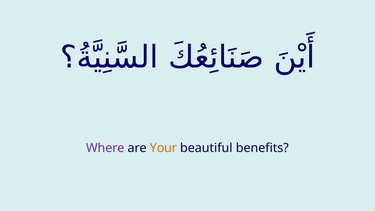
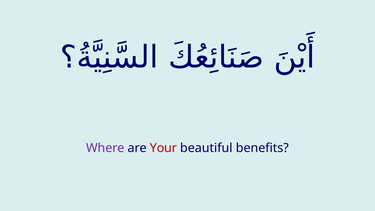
Your colour: orange -> red
